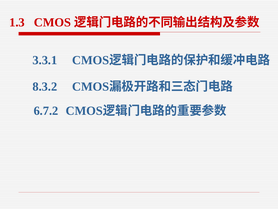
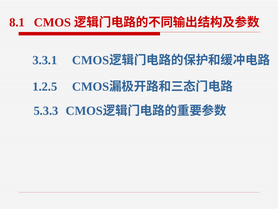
1.3: 1.3 -> 8.1
8.3.2: 8.3.2 -> 1.2.5
6.7.2: 6.7.2 -> 5.3.3
